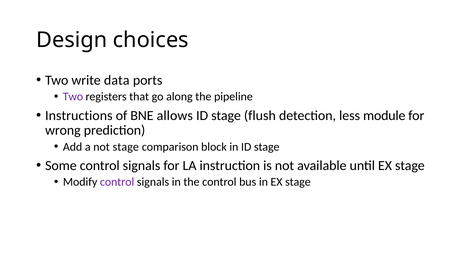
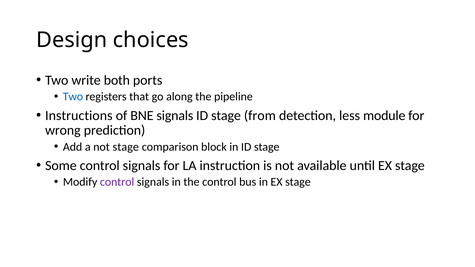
data: data -> both
Two at (73, 97) colour: purple -> blue
BNE allows: allows -> signals
flush: flush -> from
